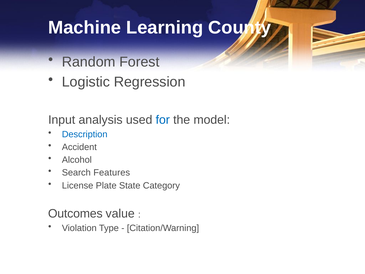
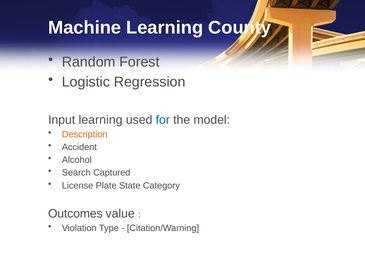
Input analysis: analysis -> learning
Description colour: blue -> orange
Features: Features -> Captured
